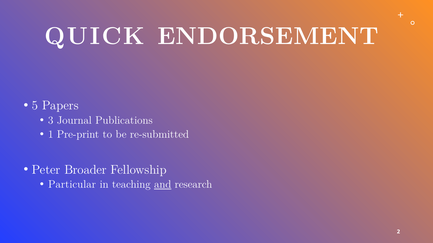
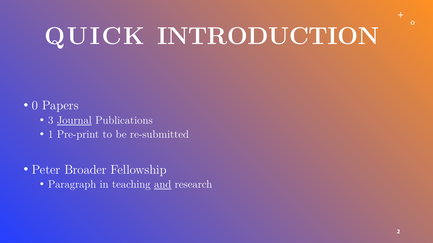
ENDORSEMENT: ENDORSEMENT -> INTRODUCTION
5: 5 -> 0
Journal underline: none -> present
Particular: Particular -> Paragraph
